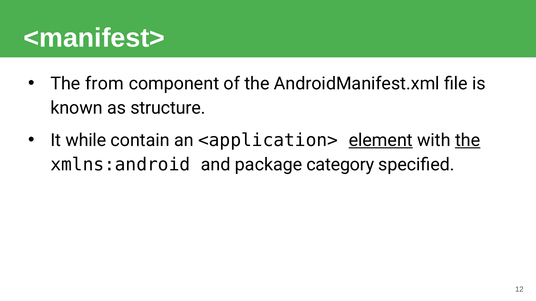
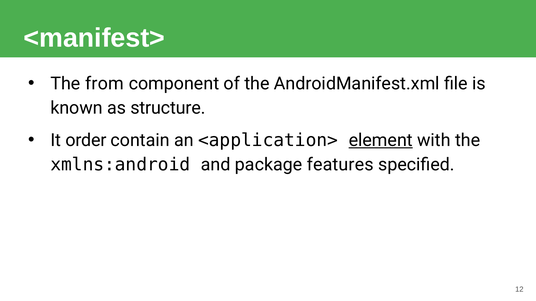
while: while -> order
the at (468, 140) underline: present -> none
category: category -> features
